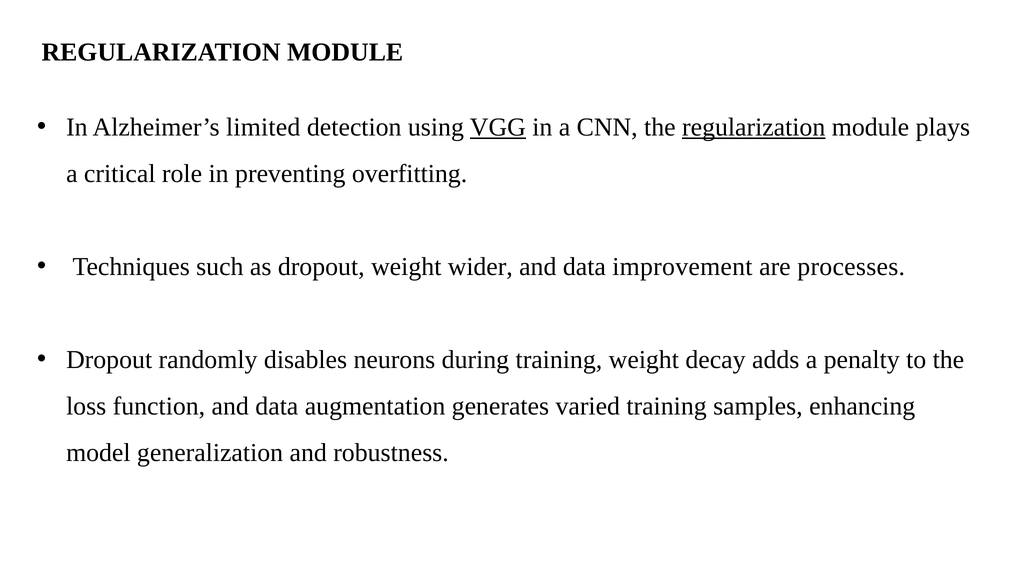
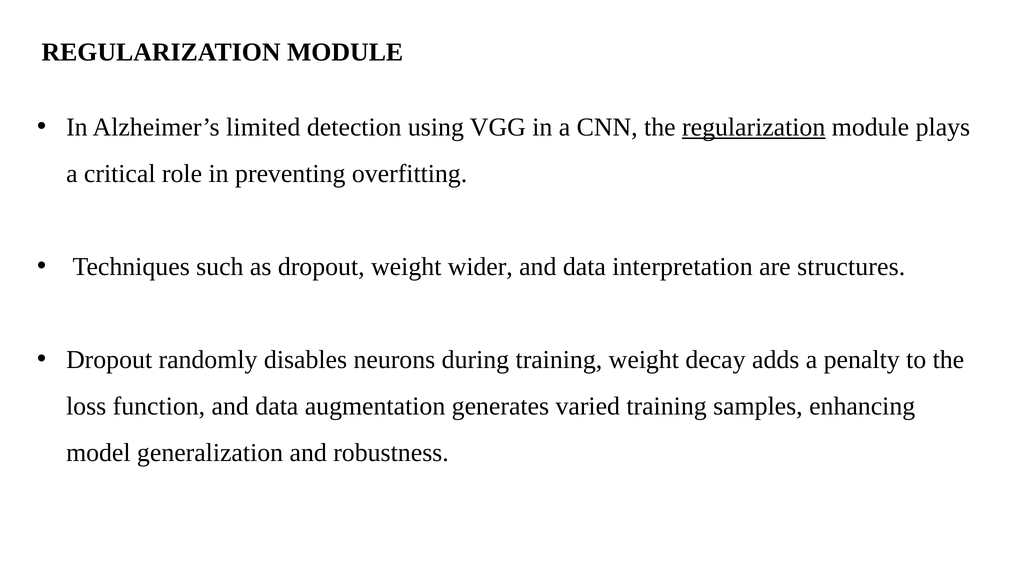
VGG underline: present -> none
improvement: improvement -> interpretation
processes: processes -> structures
